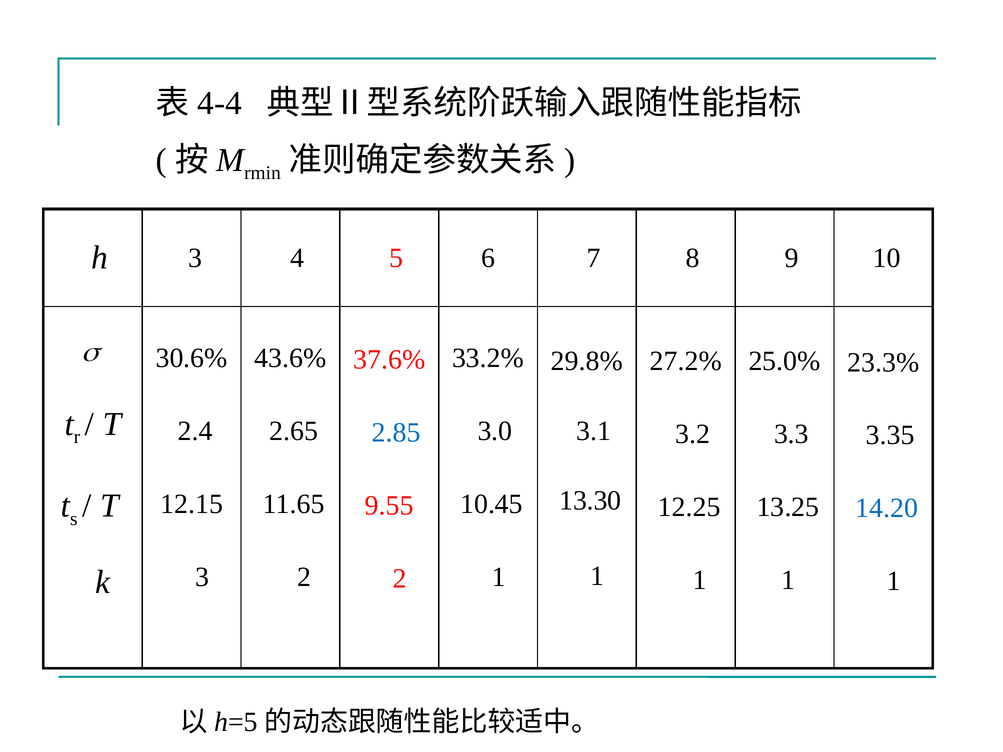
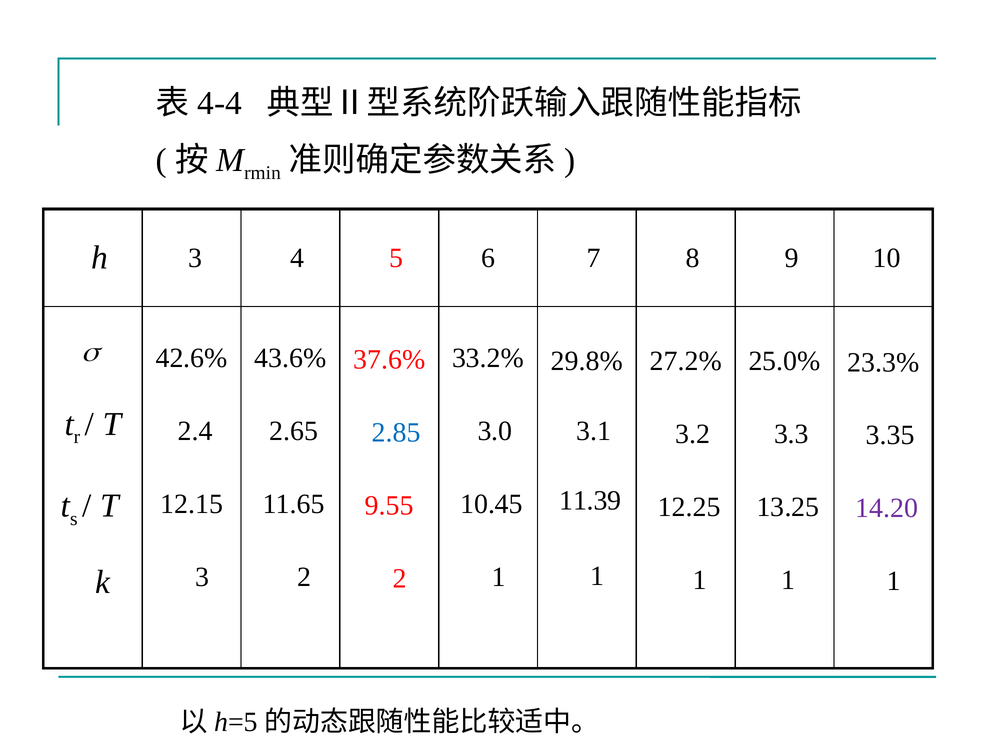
30.6%: 30.6% -> 42.6%
13.30: 13.30 -> 11.39
14.20 colour: blue -> purple
